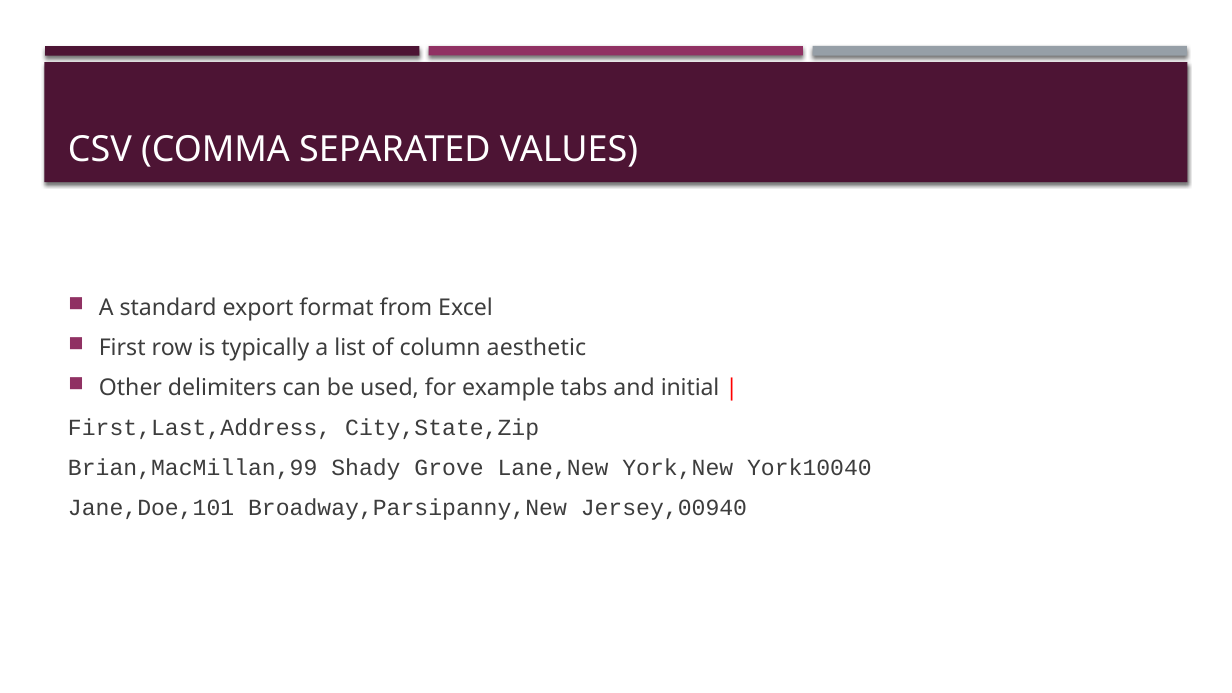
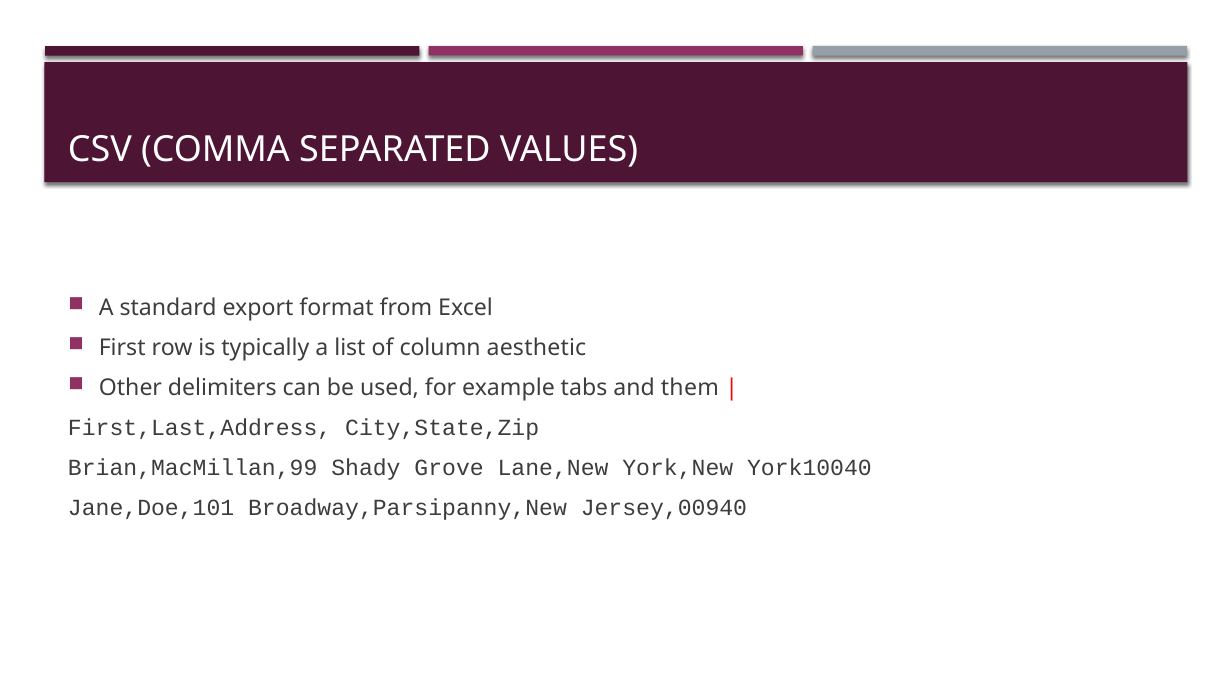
initial: initial -> them
